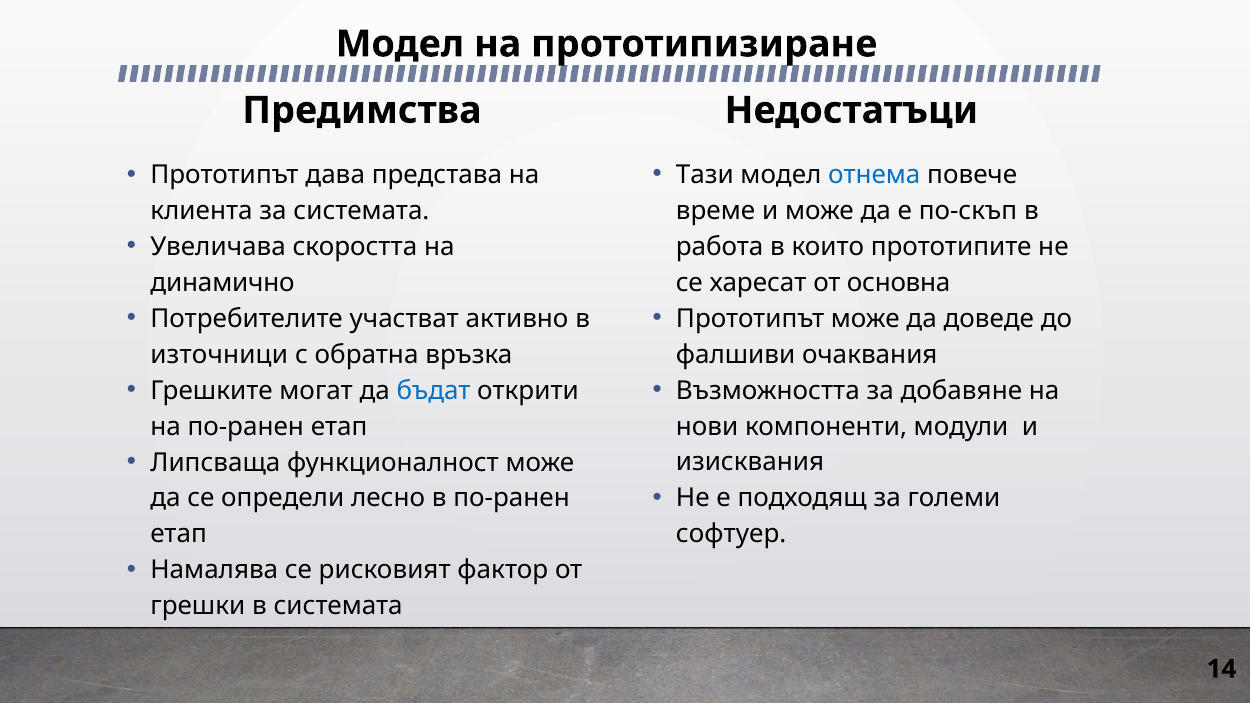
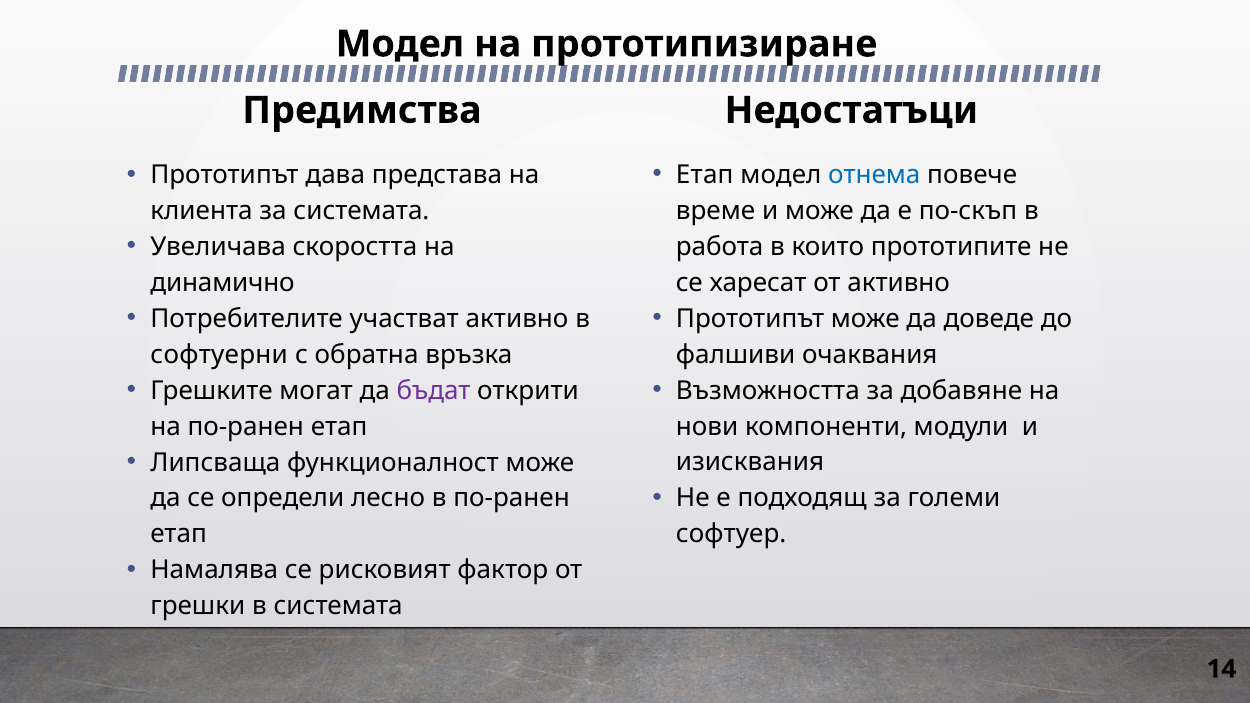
Тази at (705, 175): Тази -> Етап
от основна: основна -> активно
източници: източници -> софтуерни
бъдат colour: blue -> purple
